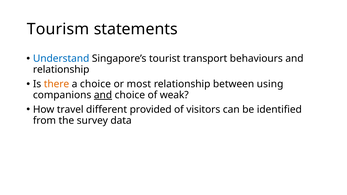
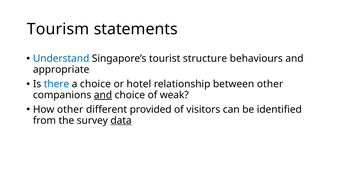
transport: transport -> structure
relationship at (61, 70): relationship -> appropriate
there colour: orange -> blue
most: most -> hotel
between using: using -> other
How travel: travel -> other
data underline: none -> present
